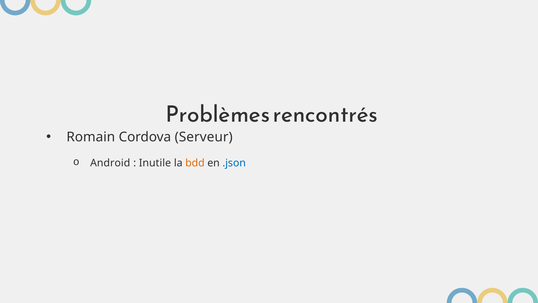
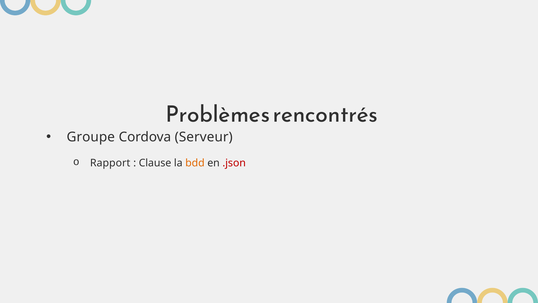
Romain: Romain -> Groupe
Android: Android -> Rapport
Inutile: Inutile -> Clause
.json colour: blue -> red
